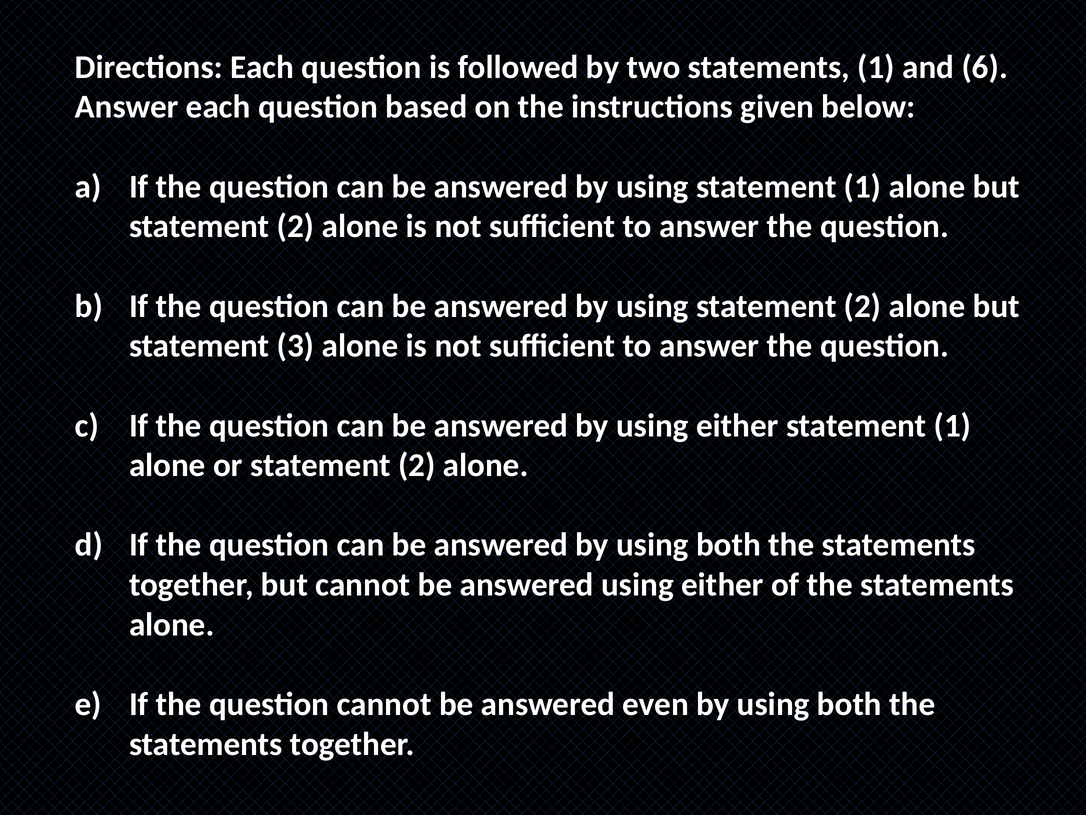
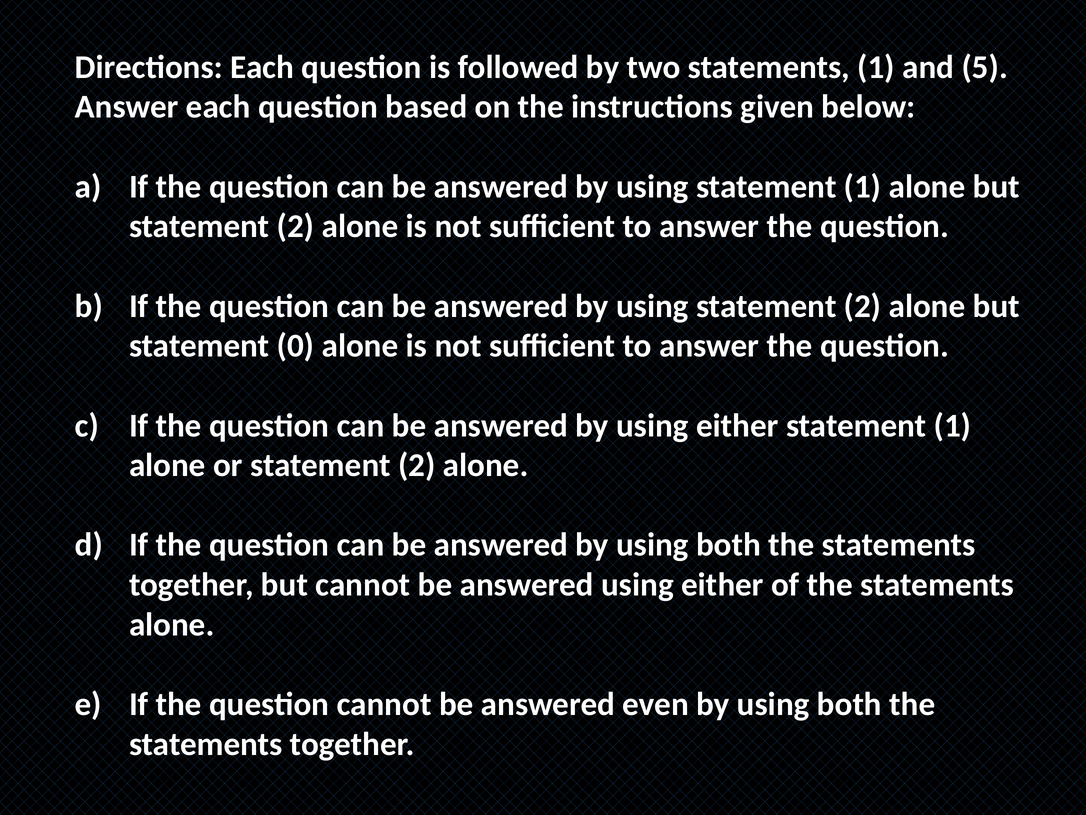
6: 6 -> 5
3: 3 -> 0
